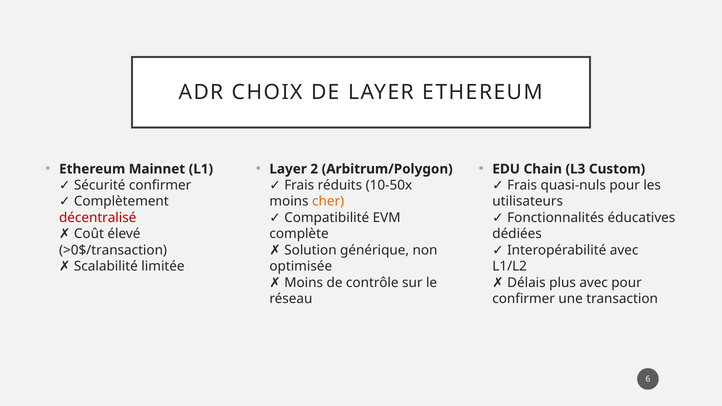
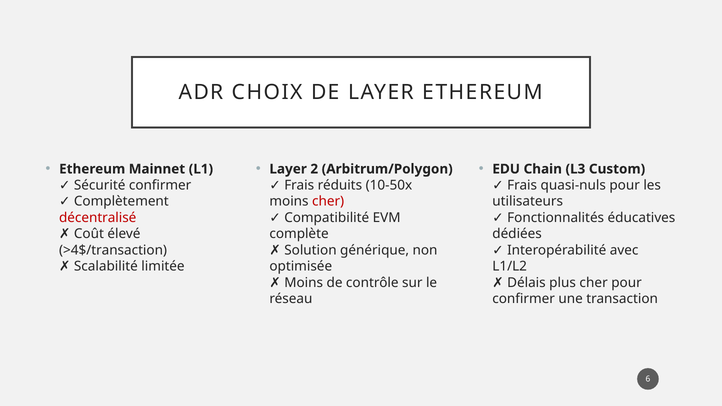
cher at (328, 202) colour: orange -> red
>0$/transaction: >0$/transaction -> >4$/transaction
plus avec: avec -> cher
